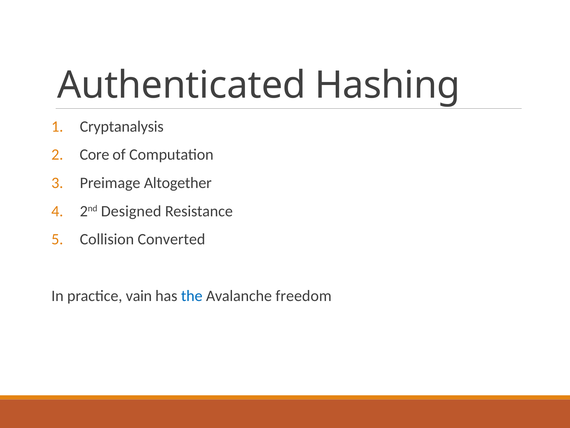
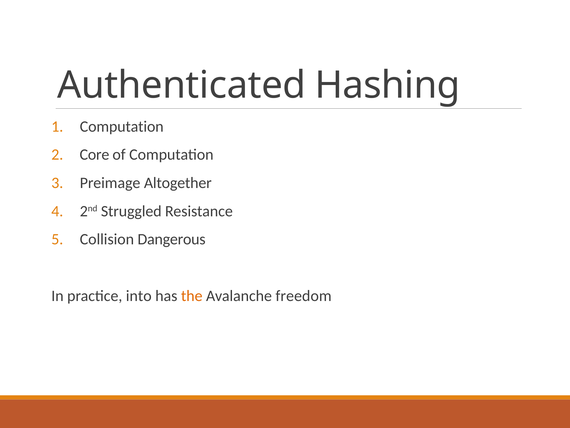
Cryptanalysis at (122, 126): Cryptanalysis -> Computation
Designed: Designed -> Struggled
Converted: Converted -> Dangerous
vain: vain -> into
the colour: blue -> orange
